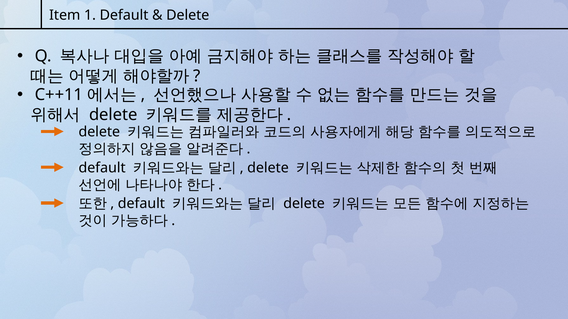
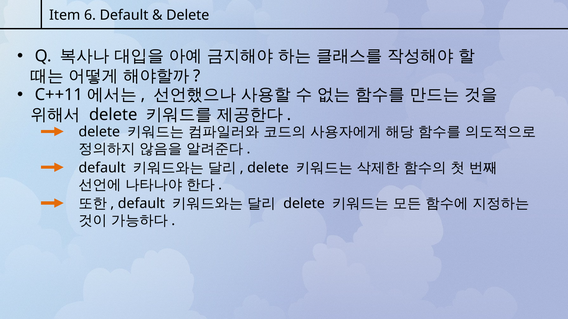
1: 1 -> 6
